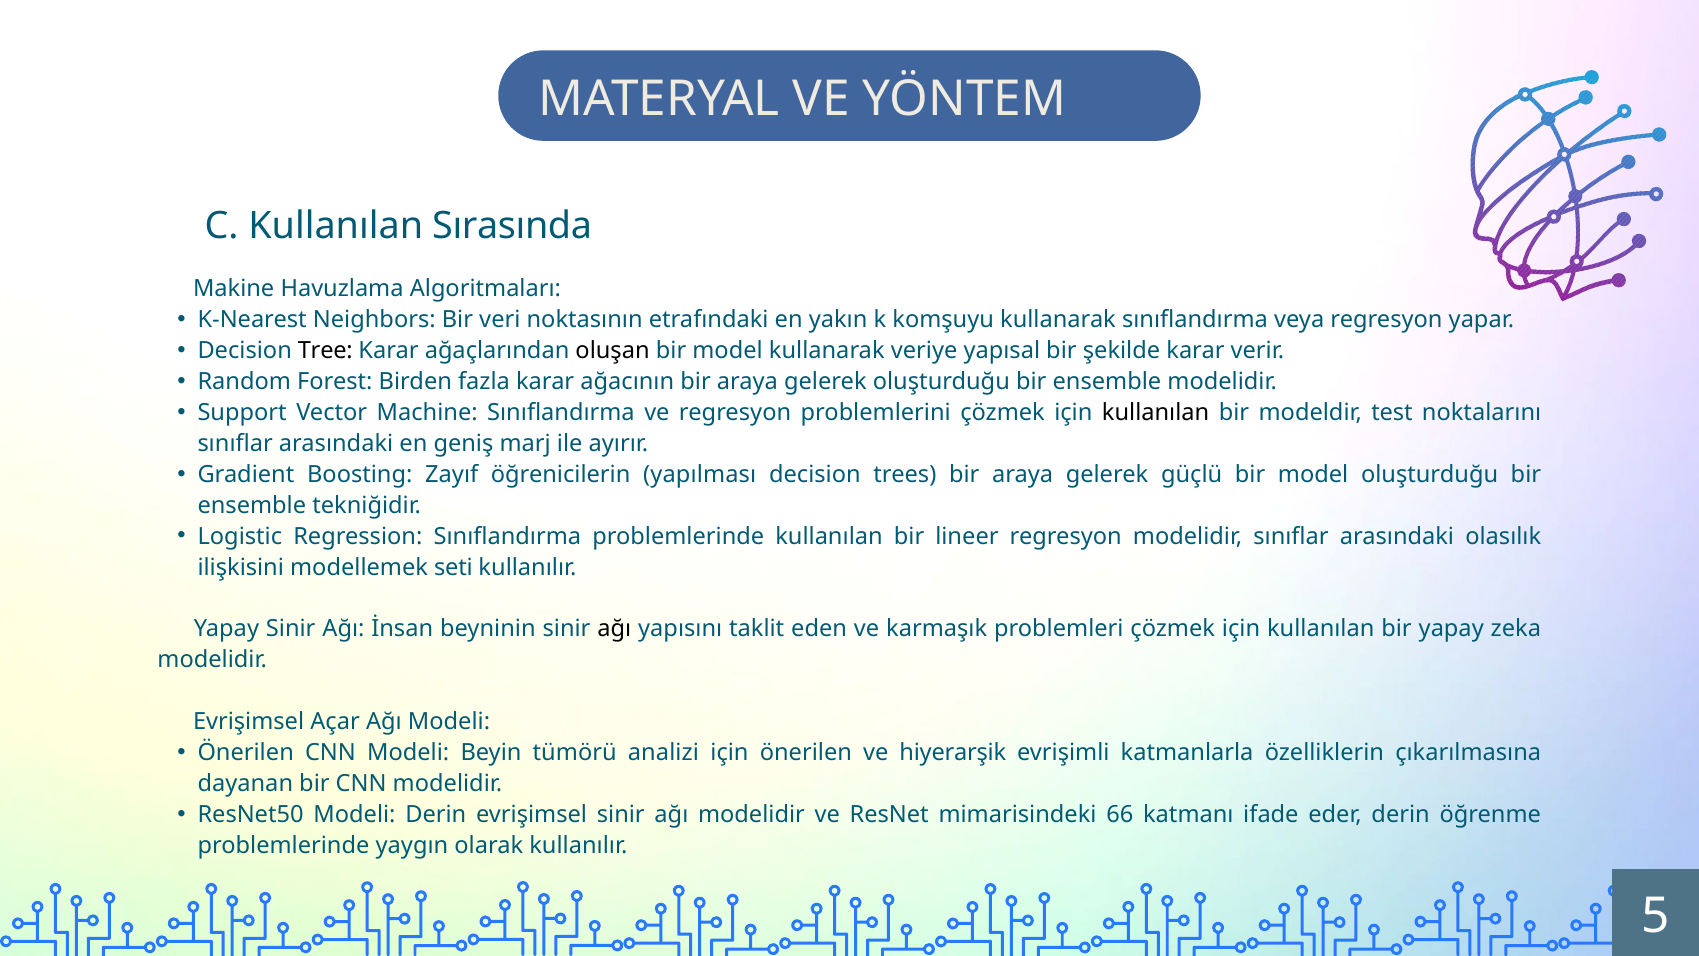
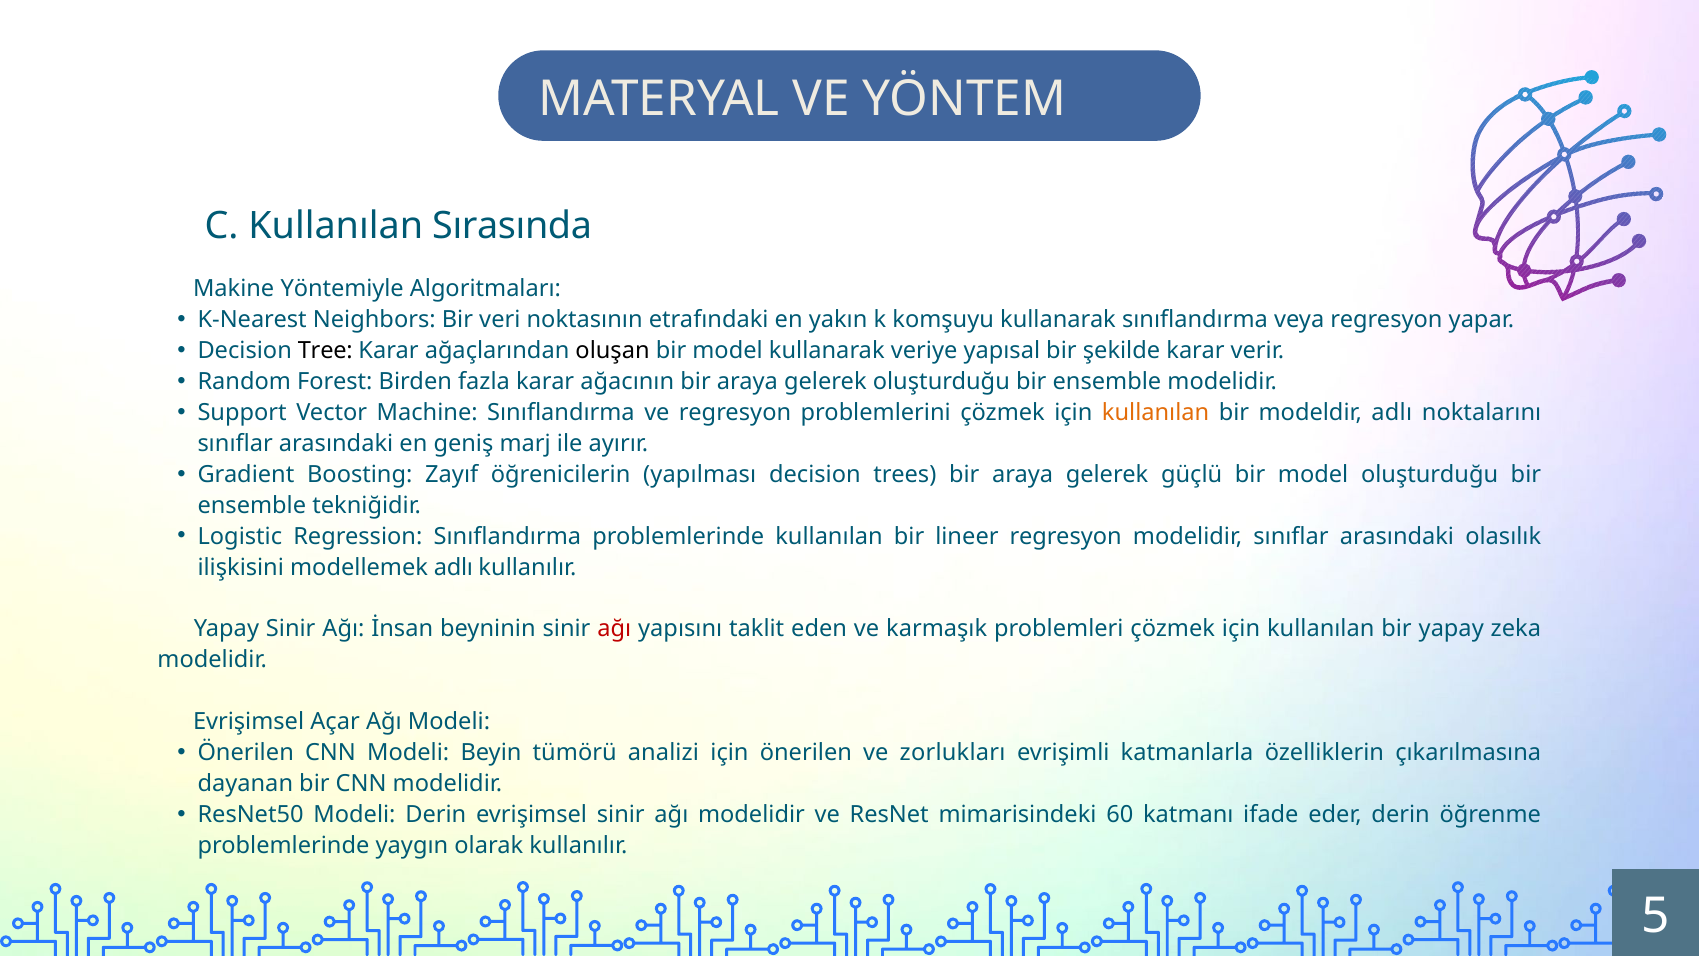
Havuzlama: Havuzlama -> Yöntemiyle
kullanılan at (1156, 413) colour: black -> orange
modeldir test: test -> adlı
modellemek seti: seti -> adlı
ağı at (614, 629) colour: black -> red
hiyerarşik: hiyerarşik -> zorlukları
66: 66 -> 60
